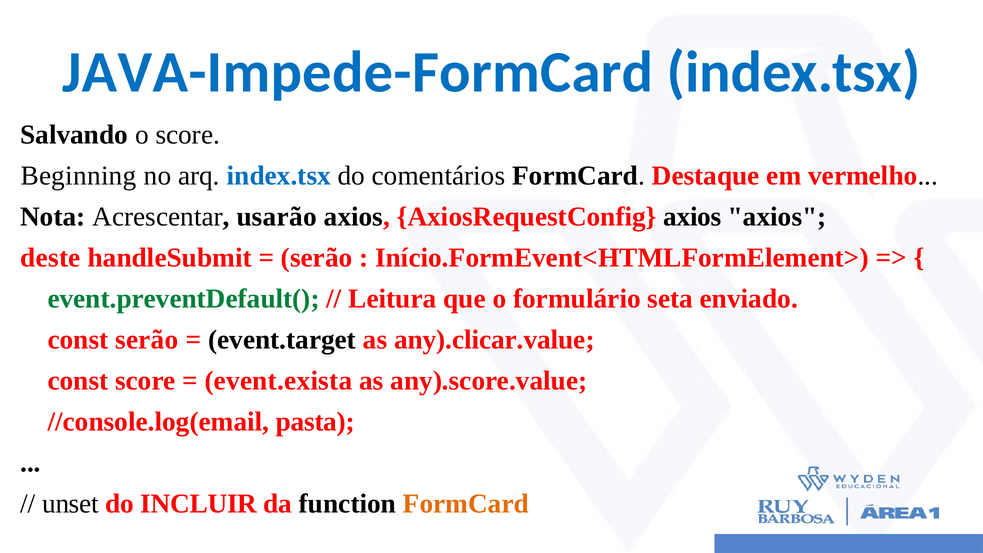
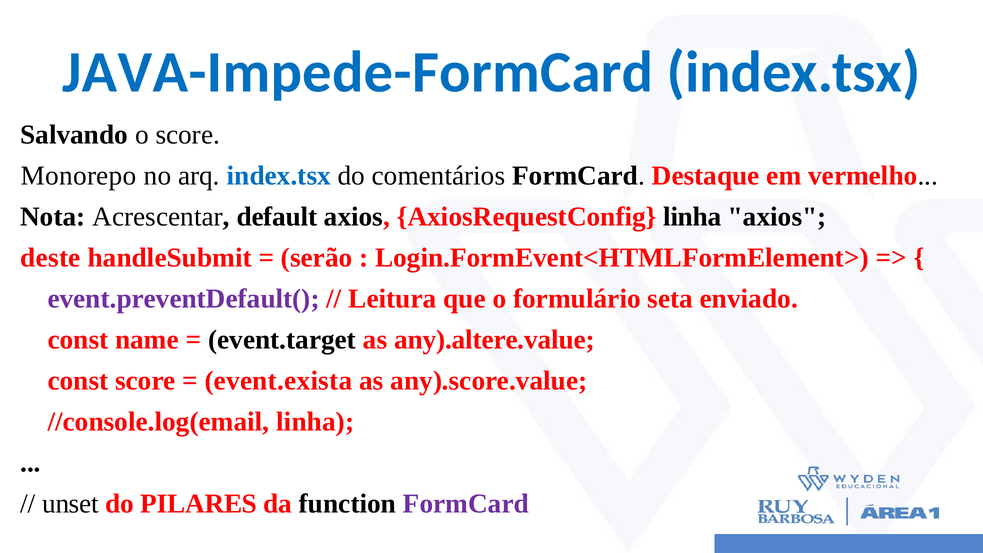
Beginning: Beginning -> Monorepo
usarão: usarão -> default
AxiosRequestConfig axios: axios -> linha
Início.FormEvent<HTMLFormElement>: Início.FormEvent<HTMLFormElement> -> Login.FormEvent<HTMLFormElement>
event.preventDefault( colour: green -> purple
const serão: serão -> name
any).clicar.value: any).clicar.value -> any).altere.value
//console.log(email pasta: pasta -> linha
INCLUIR: INCLUIR -> PILARES
FormCard at (466, 504) colour: orange -> purple
